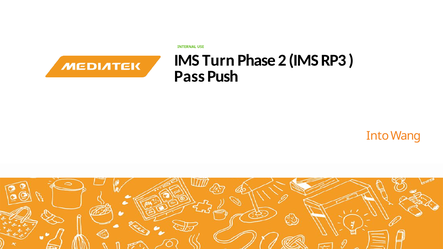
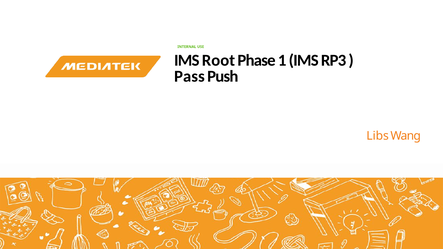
Turn: Turn -> Root
2: 2 -> 1
Into: Into -> Libs
